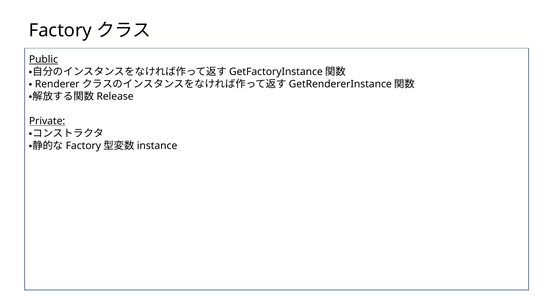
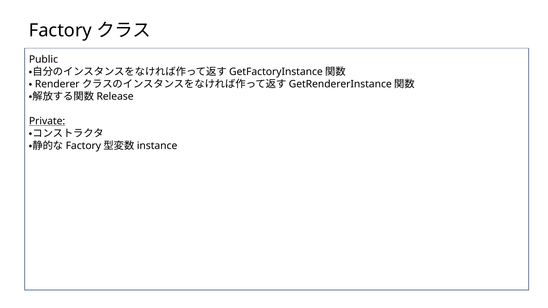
Public underline: present -> none
